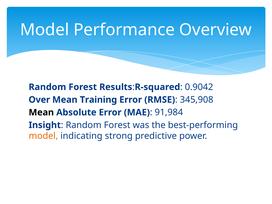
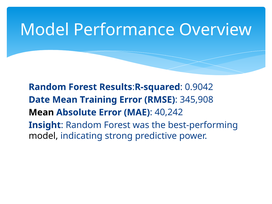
Over: Over -> Date
91,984: 91,984 -> 40,242
model at (43, 136) colour: orange -> black
